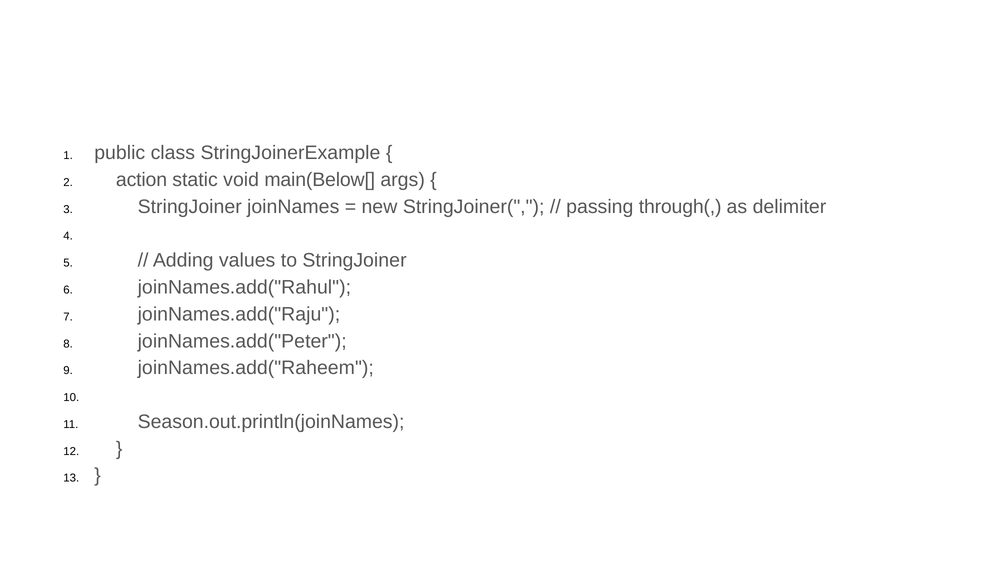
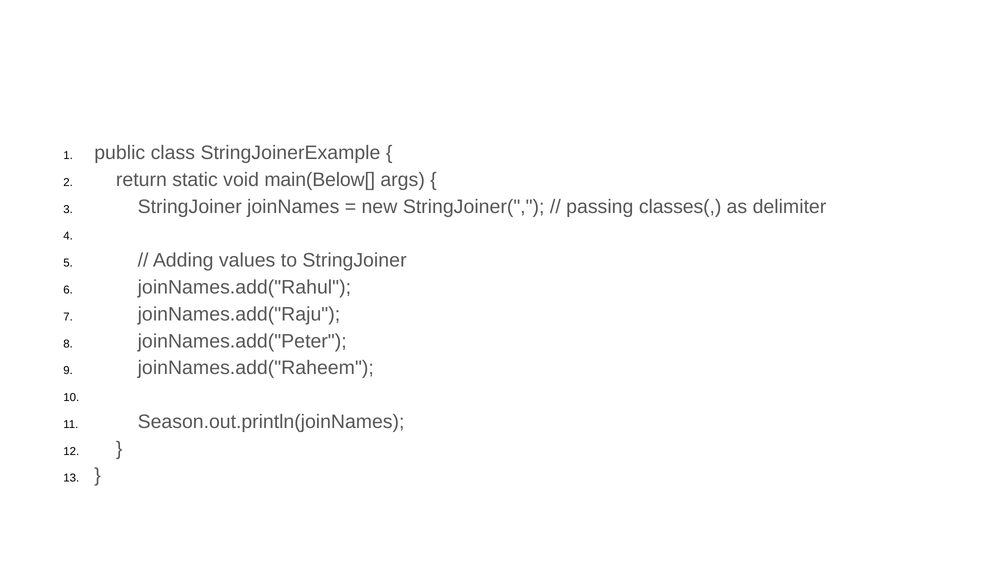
action: action -> return
through(: through( -> classes(
